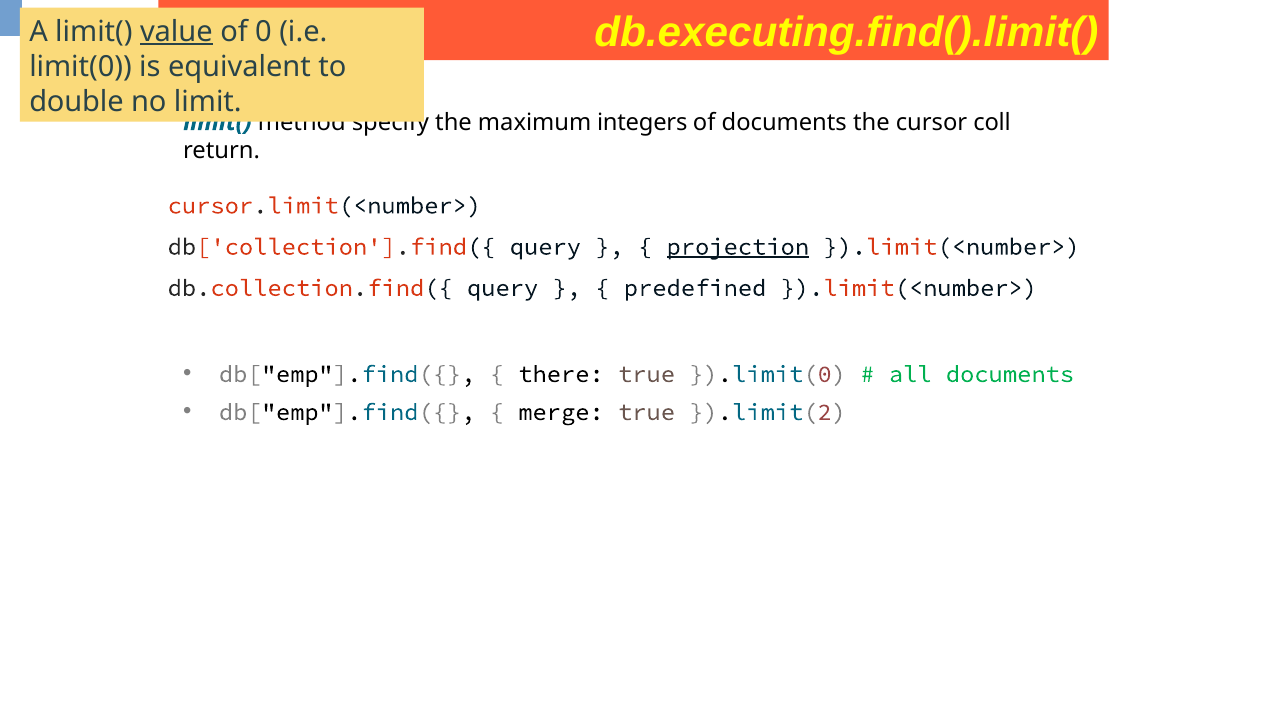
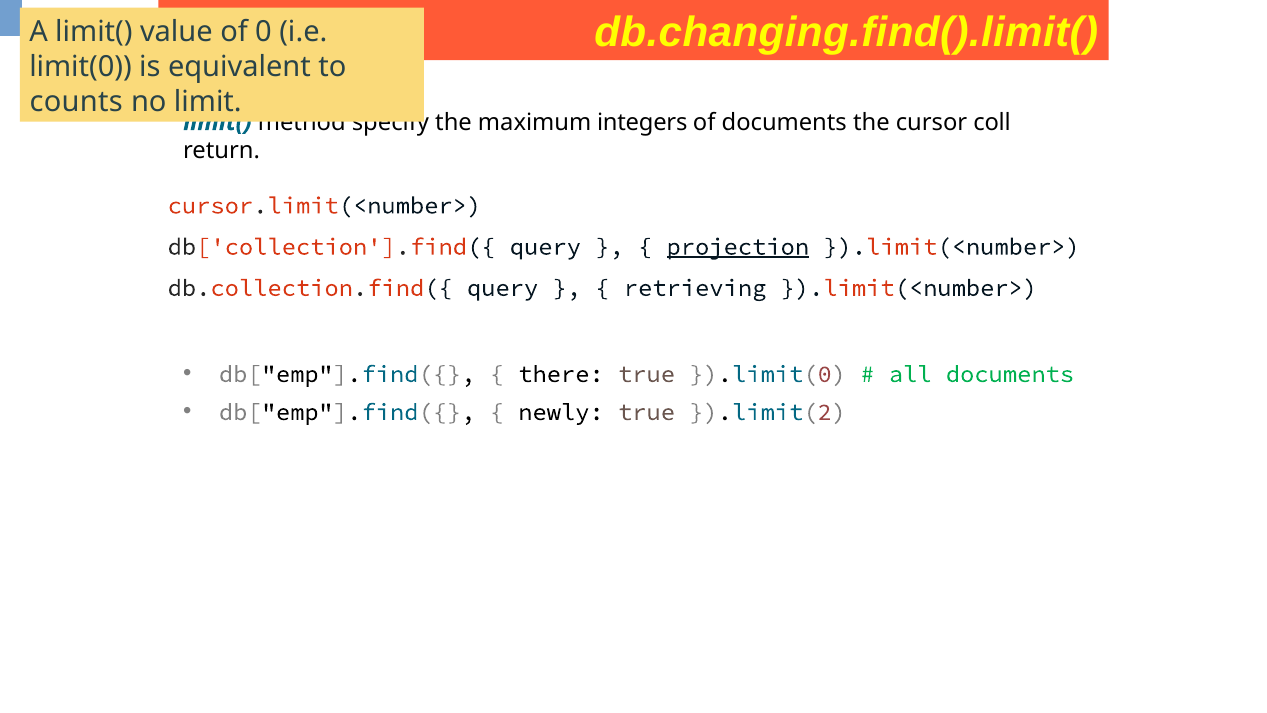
db.executing.find().limit(: db.executing.find().limit( -> db.changing.find().limit(
value underline: present -> none
double: double -> counts
predefined: predefined -> retrieving
merge: merge -> newly
